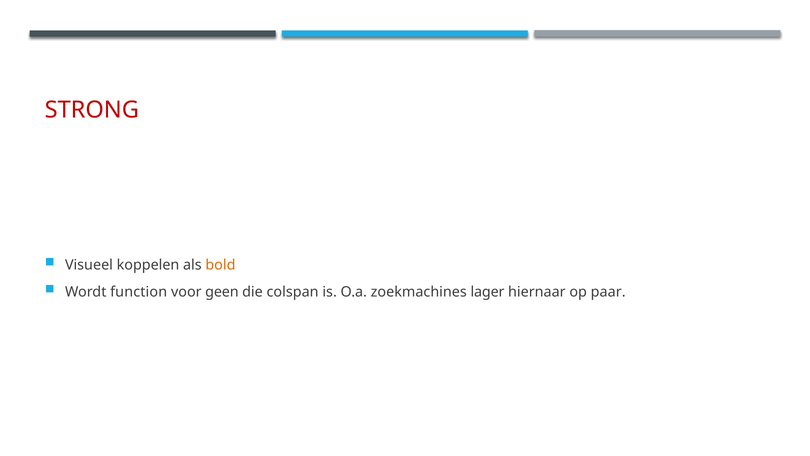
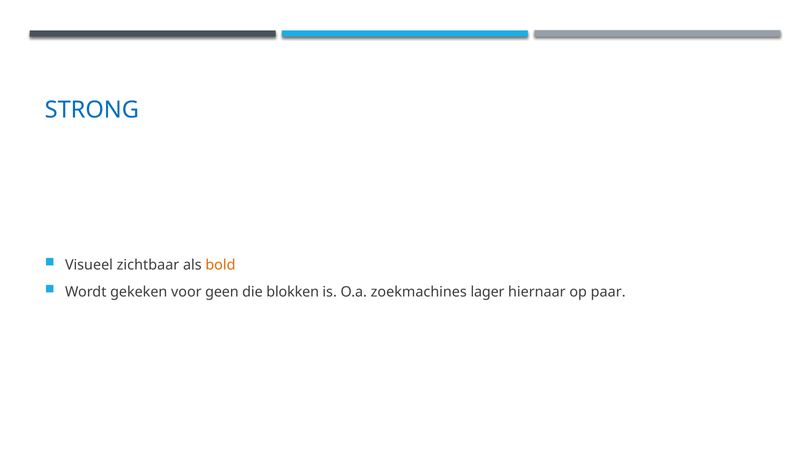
STRONG colour: red -> blue
koppelen: koppelen -> zichtbaar
function: function -> gekeken
colspan: colspan -> blokken
